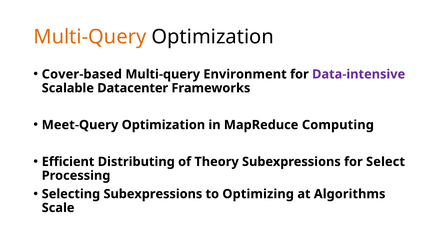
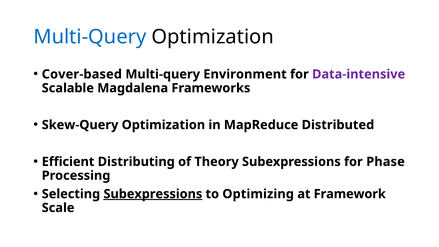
Multi-Query at (90, 37) colour: orange -> blue
Datacenter: Datacenter -> Magdalena
Meet-Query: Meet-Query -> Skew-Query
Computing: Computing -> Distributed
Select: Select -> Phase
Subexpressions at (153, 194) underline: none -> present
Algorithms: Algorithms -> Framework
